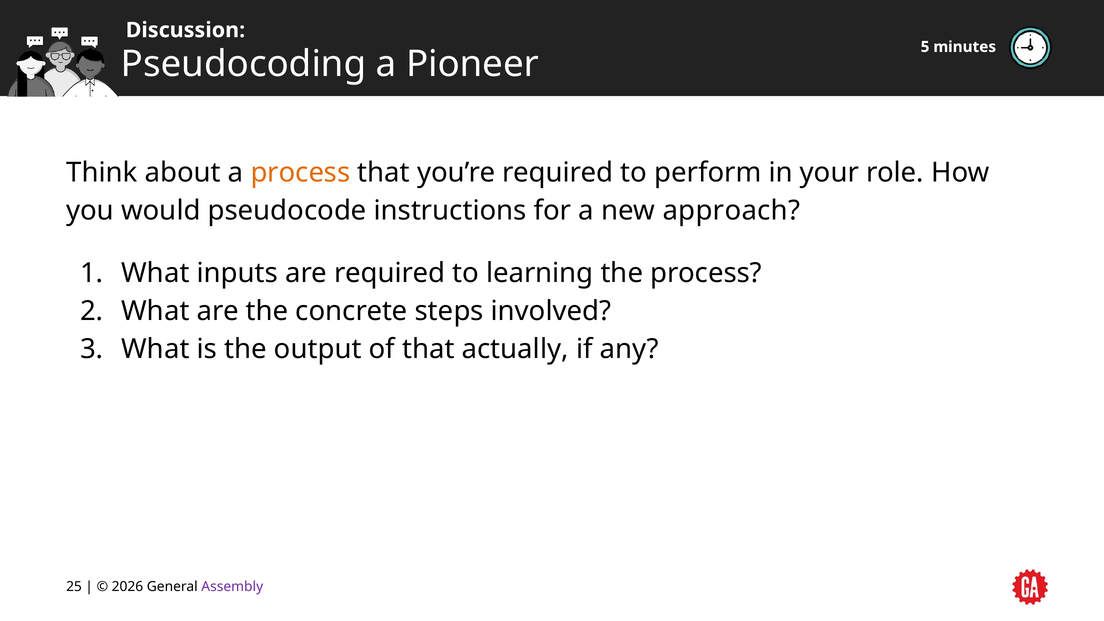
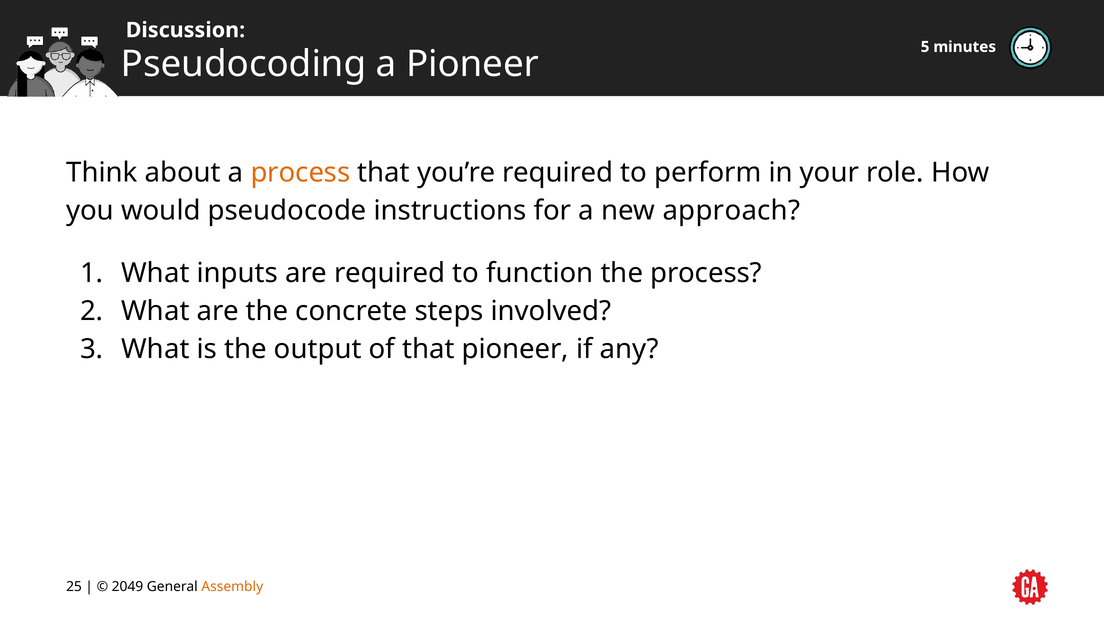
learning: learning -> function
that actually: actually -> pioneer
2026: 2026 -> 2049
Assembly colour: purple -> orange
